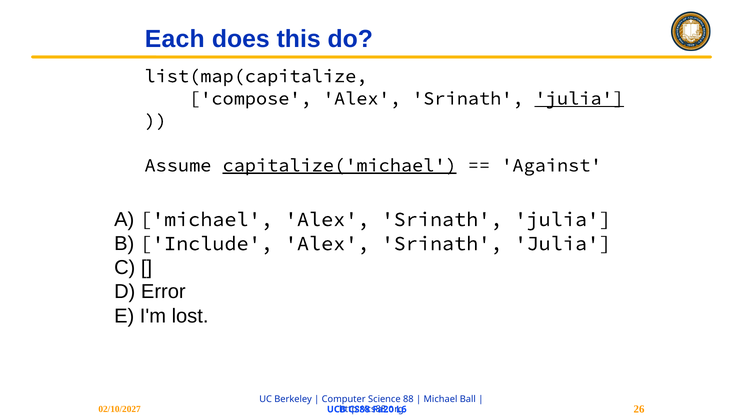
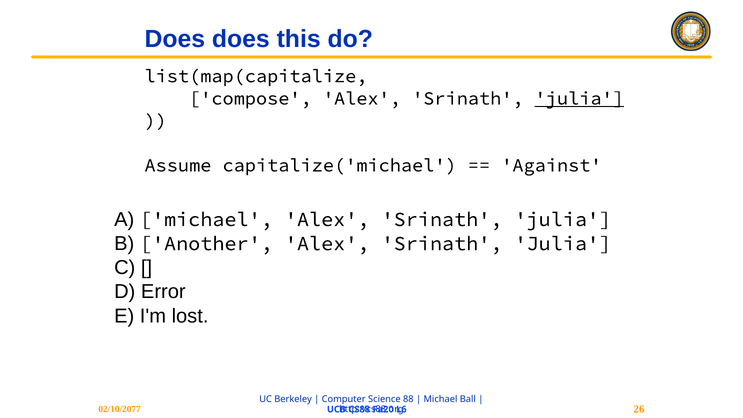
Each at (175, 39): Each -> Does
capitalize('michael underline: present -> none
Include: Include -> Another
02/10/2027: 02/10/2027 -> 02/10/2077
